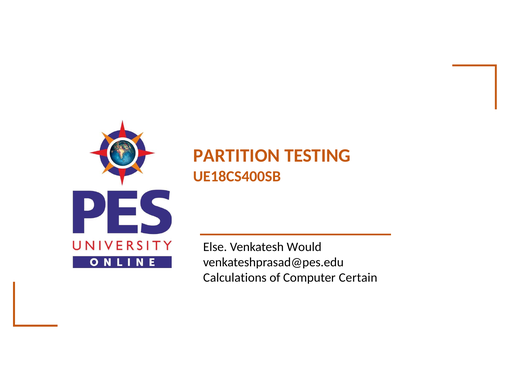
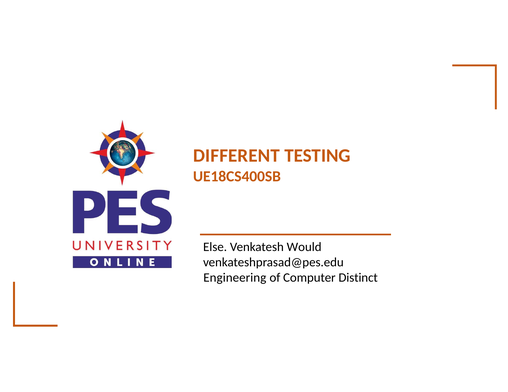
PARTITION: PARTITION -> DIFFERENT
Calculations: Calculations -> Engineering
Certain: Certain -> Distinct
